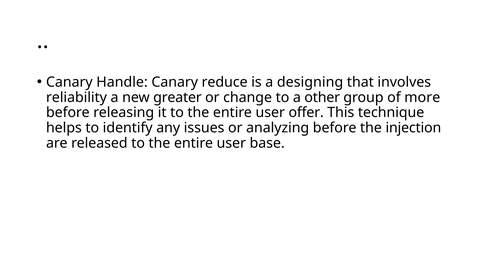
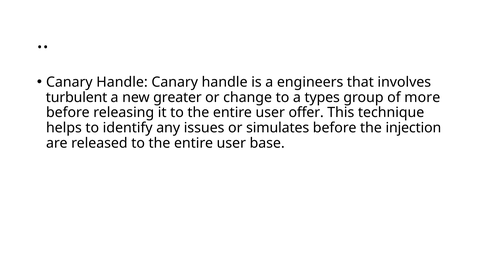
reduce at (225, 82): reduce -> handle
designing: designing -> engineers
reliability: reliability -> turbulent
other: other -> types
analyzing: analyzing -> simulates
